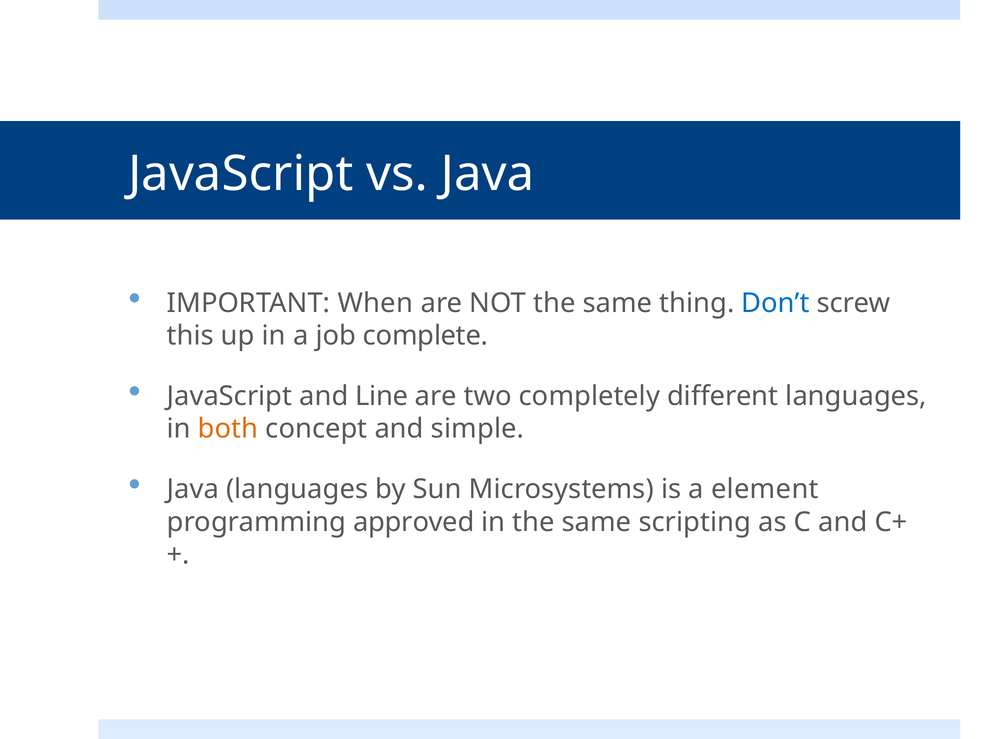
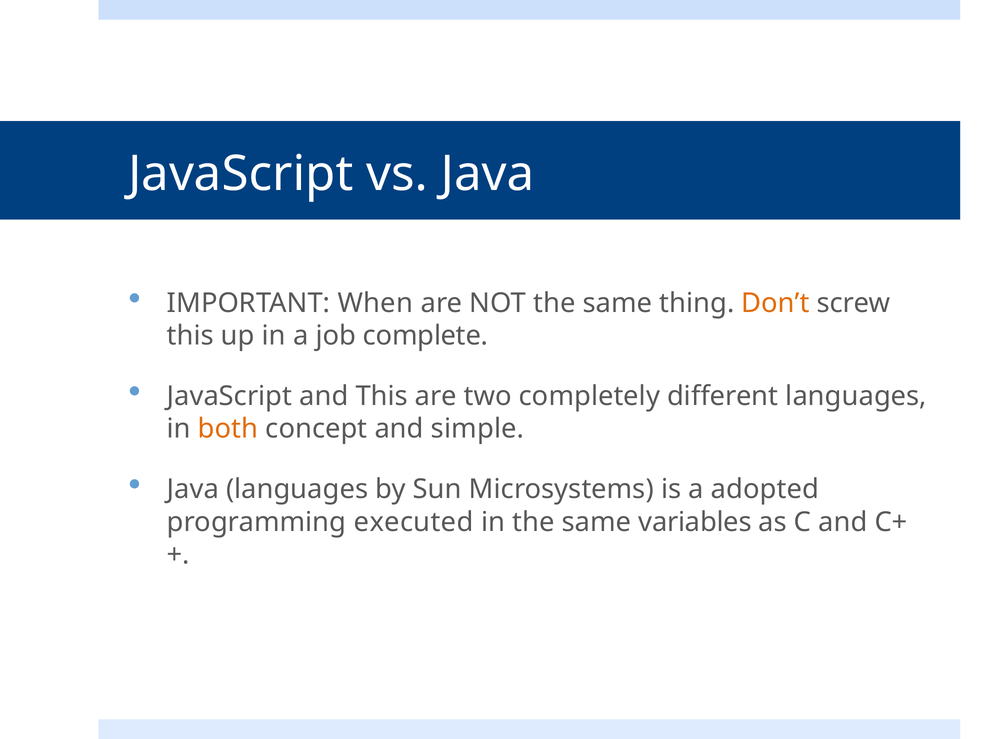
Don’t colour: blue -> orange
and Line: Line -> This
element: element -> adopted
approved: approved -> executed
scripting: scripting -> variables
